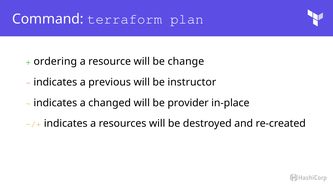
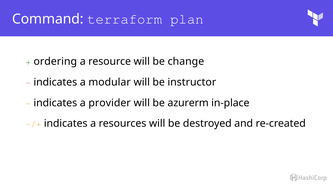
previous: previous -> modular
changed: changed -> provider
provider: provider -> azurerm
